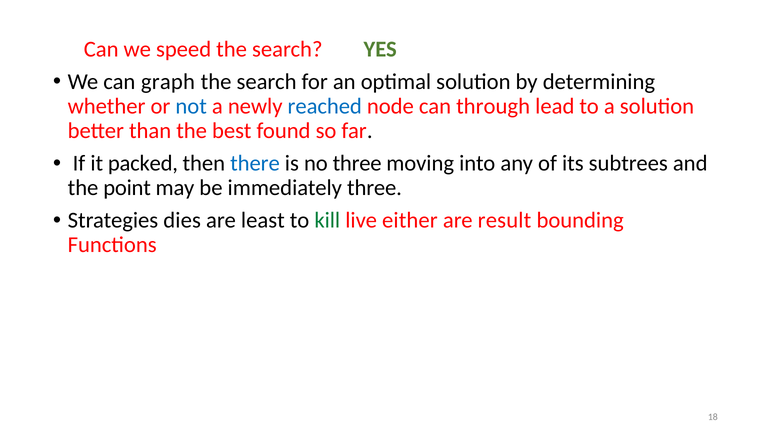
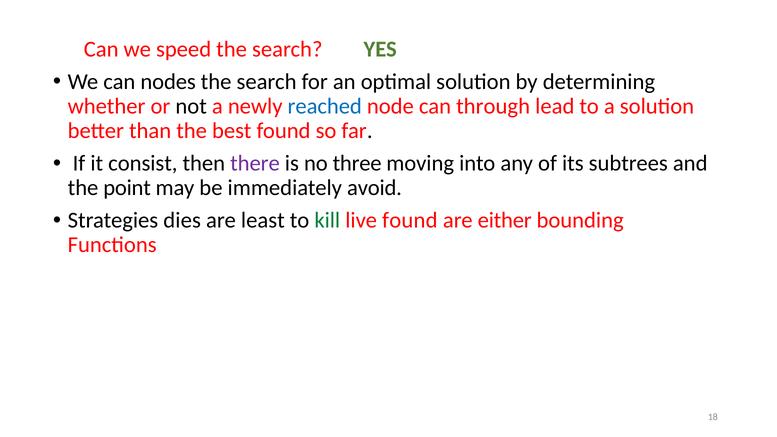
graph: graph -> nodes
not colour: blue -> black
packed: packed -> consist
there colour: blue -> purple
immediately three: three -> avoid
live either: either -> found
result: result -> either
